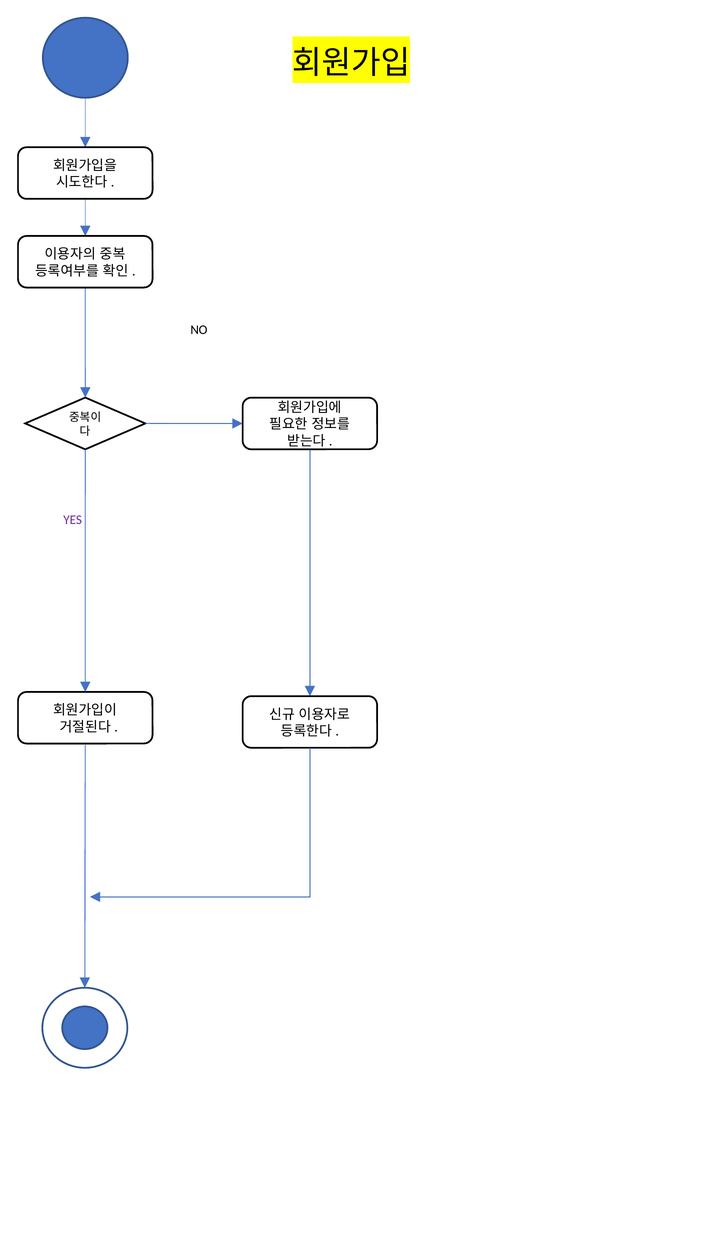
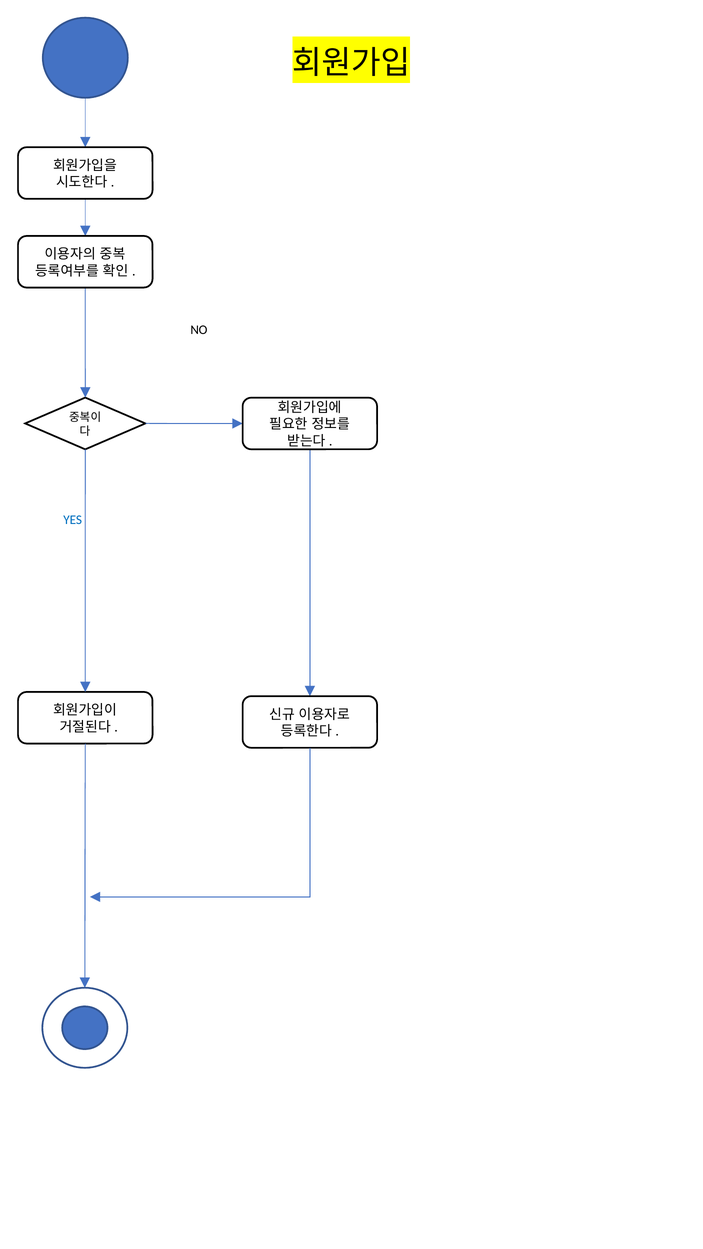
YES colour: purple -> blue
